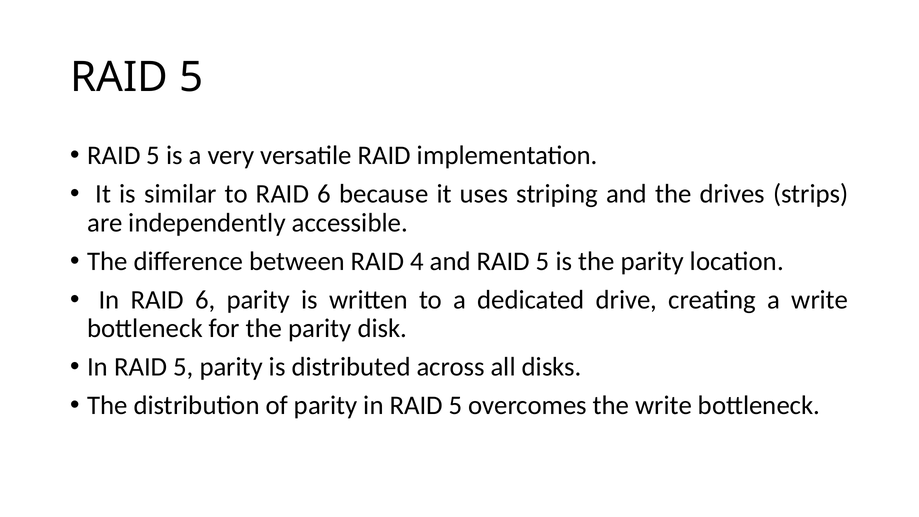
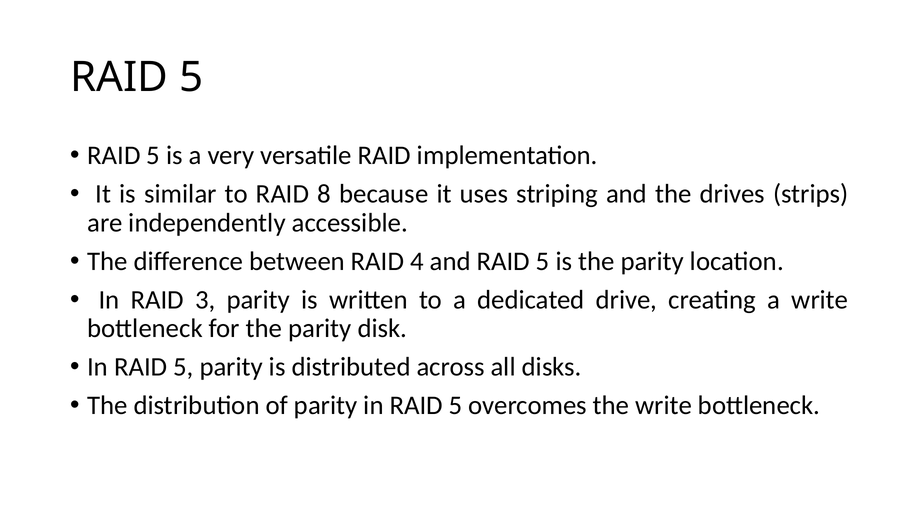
to RAID 6: 6 -> 8
In RAID 6: 6 -> 3
